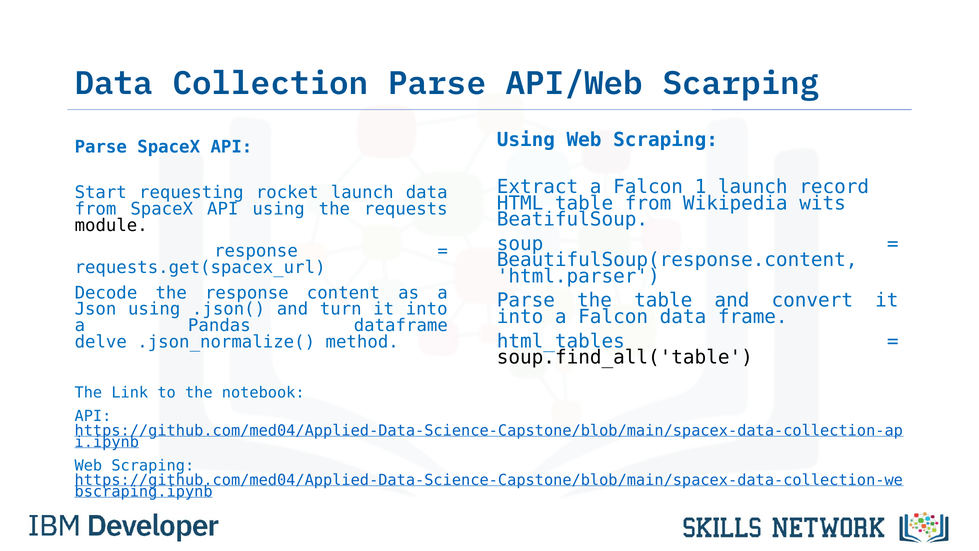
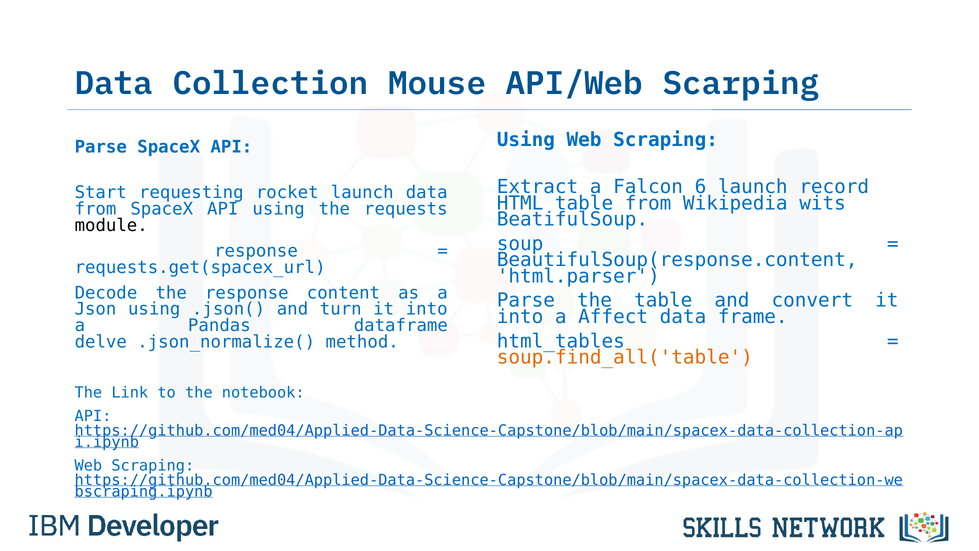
Collection Parse: Parse -> Mouse
1: 1 -> 6
into a Falcon: Falcon -> Affect
soup.find_all('table colour: black -> orange
